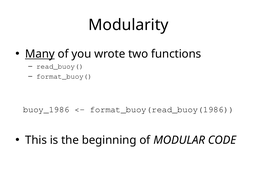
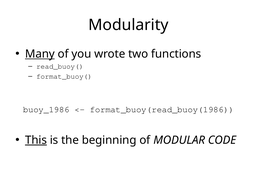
This underline: none -> present
